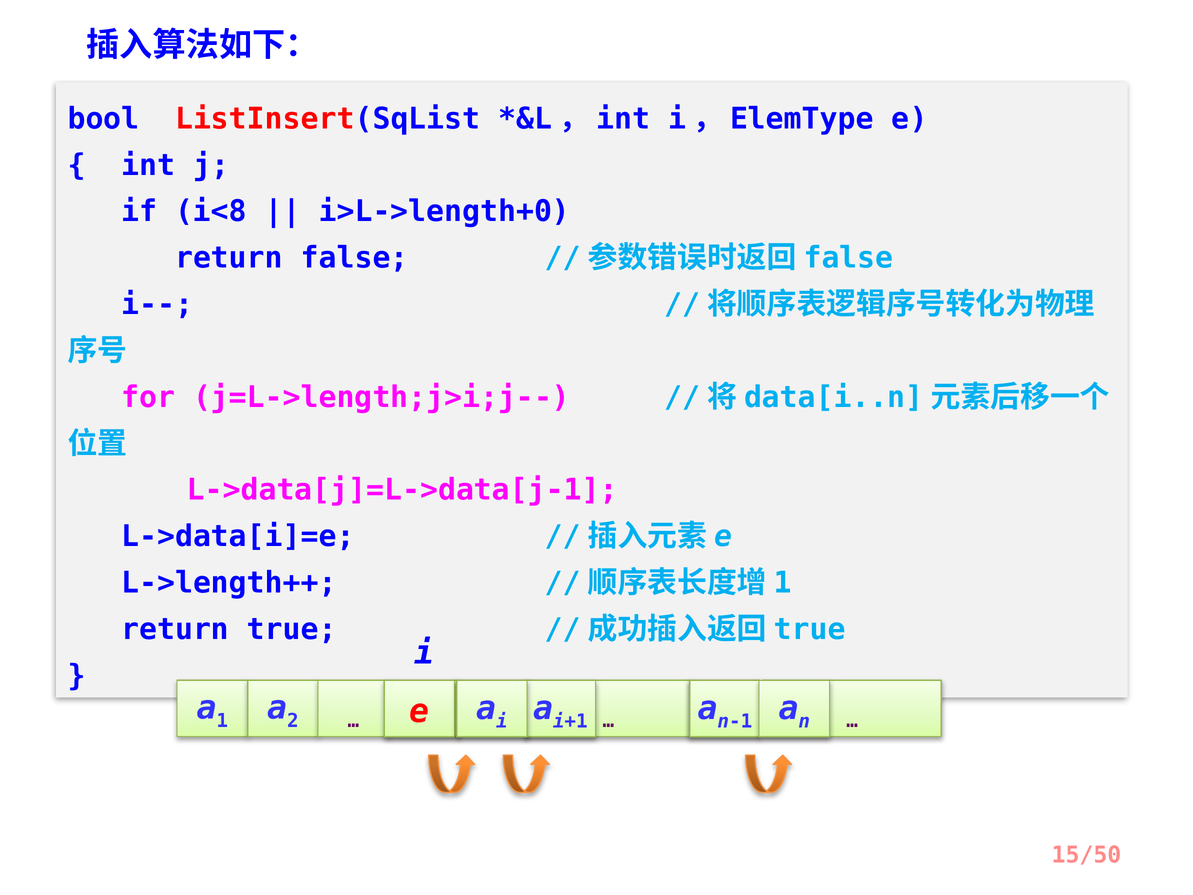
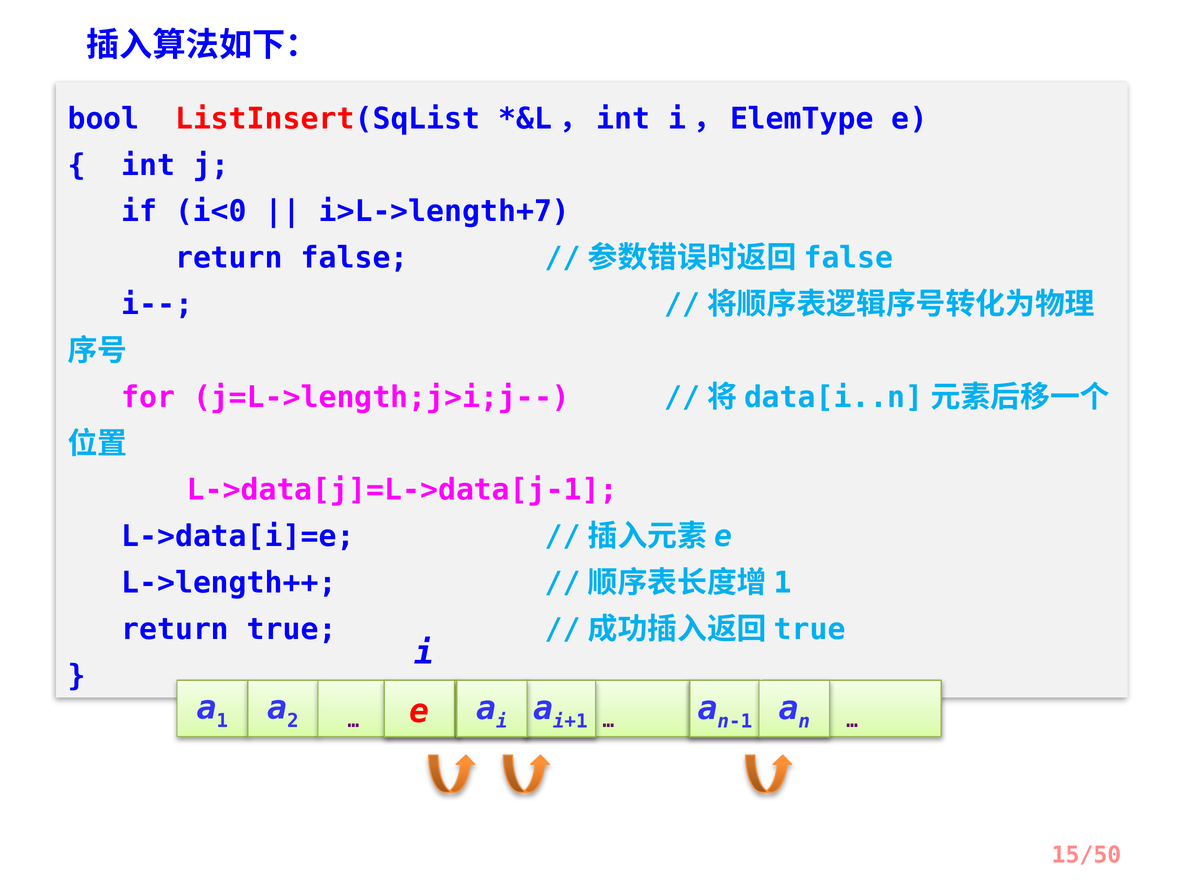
i<8: i<8 -> i<0
i>L->length+0: i>L->length+0 -> i>L->length+7
